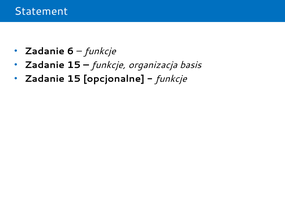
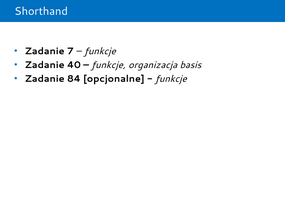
Statement: Statement -> Shorthand
6: 6 -> 7
15 at (74, 65): 15 -> 40
15 at (74, 79): 15 -> 84
